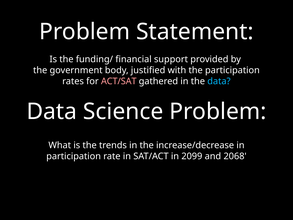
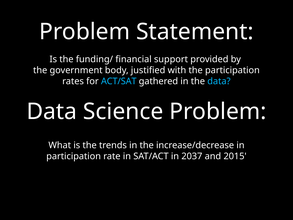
ACT/SAT colour: pink -> light blue
2099: 2099 -> 2037
2068: 2068 -> 2015
